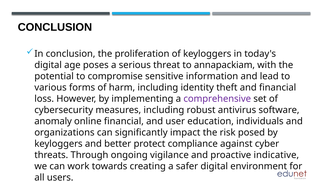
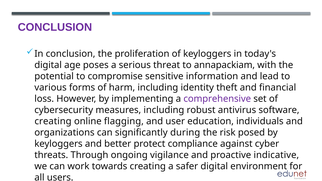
CONCLUSION at (55, 27) colour: black -> purple
anomaly at (53, 121): anomaly -> creating
online financial: financial -> flagging
impact: impact -> during
